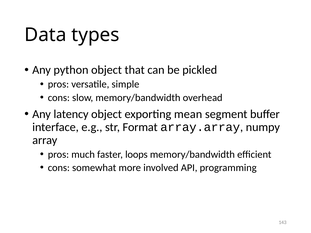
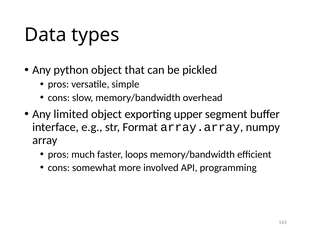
latency: latency -> limited
mean: mean -> upper
